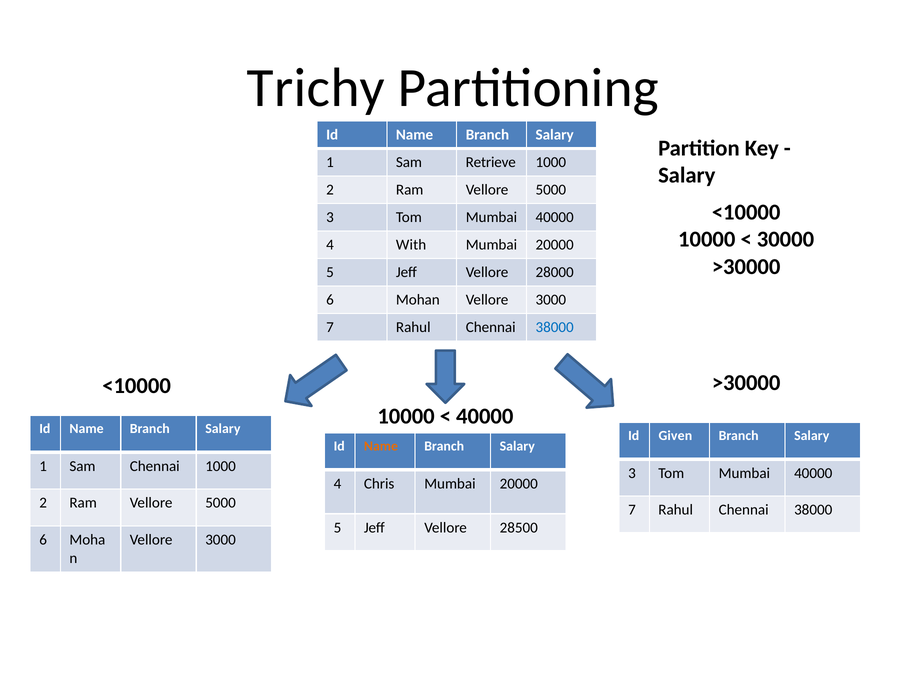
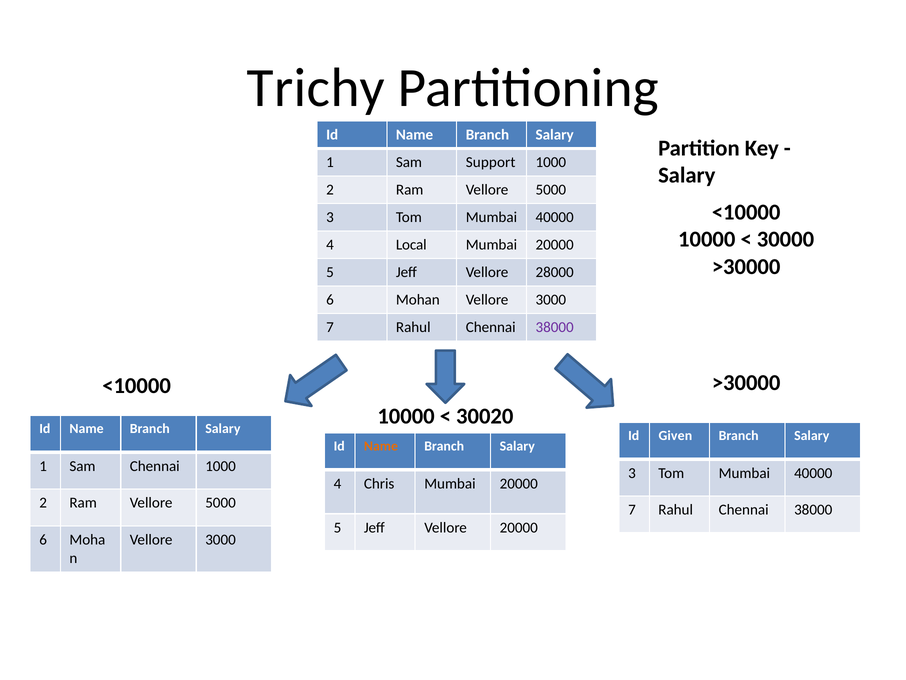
Retrieve: Retrieve -> Support
With: With -> Local
38000 at (555, 327) colour: blue -> purple
40000 at (485, 416): 40000 -> 30020
Vellore 28500: 28500 -> 20000
